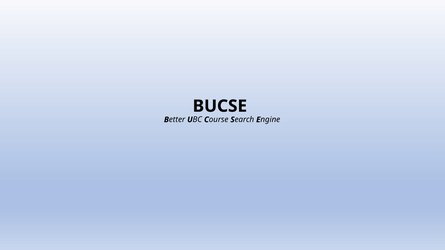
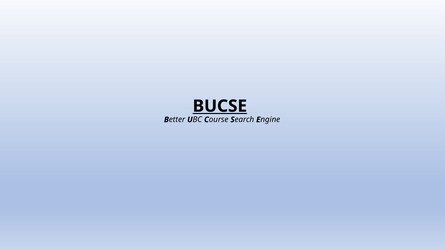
BUCSE underline: none -> present
